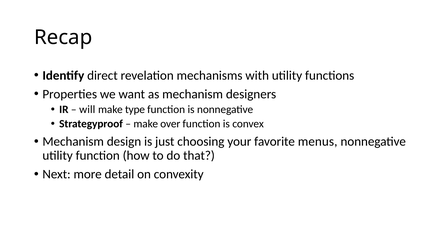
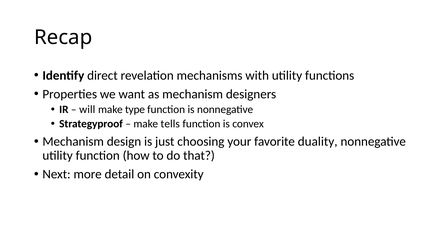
over: over -> tells
menus: menus -> duality
